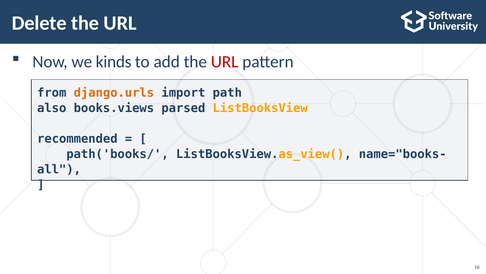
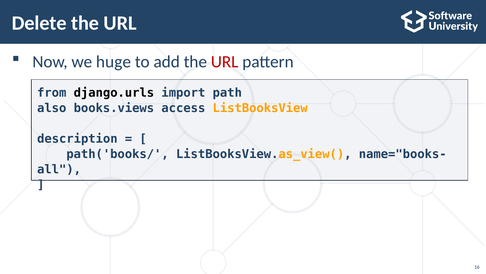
kinds: kinds -> huge
django.urls colour: orange -> black
parsed: parsed -> access
recommended: recommended -> description
